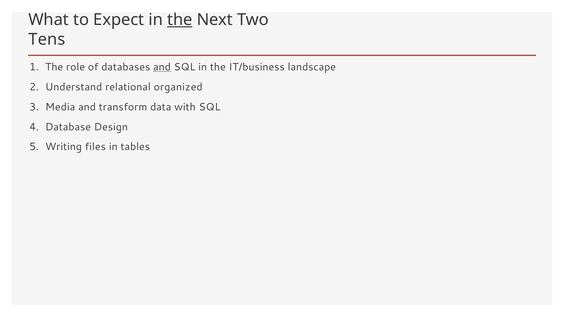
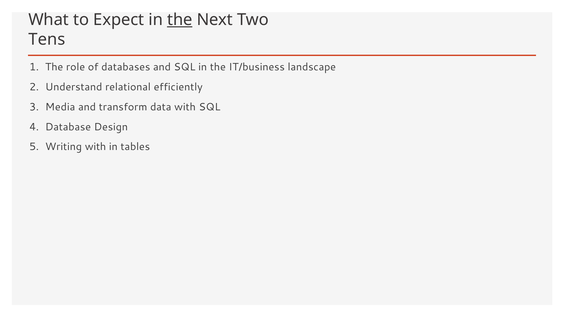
and at (162, 67) underline: present -> none
organized: organized -> efficiently
Writing files: files -> with
